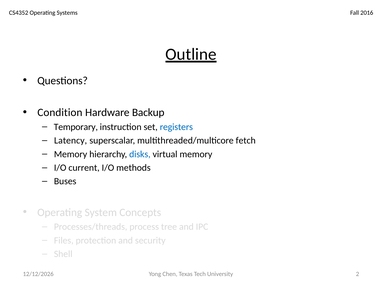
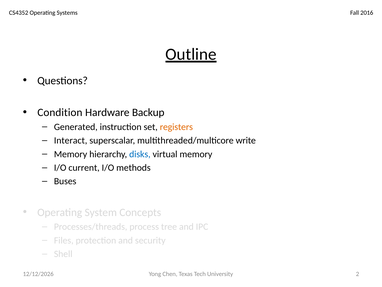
Temporary: Temporary -> Generated
registers colour: blue -> orange
Latency: Latency -> Interact
fetch: fetch -> write
